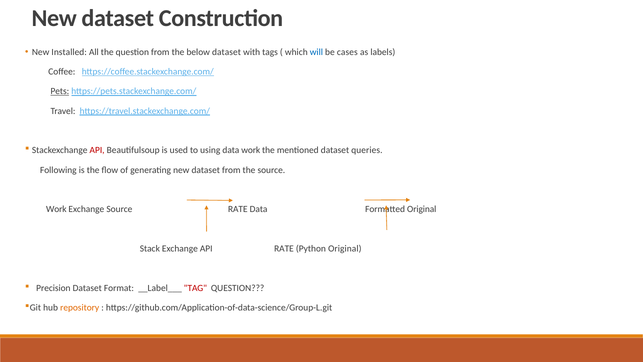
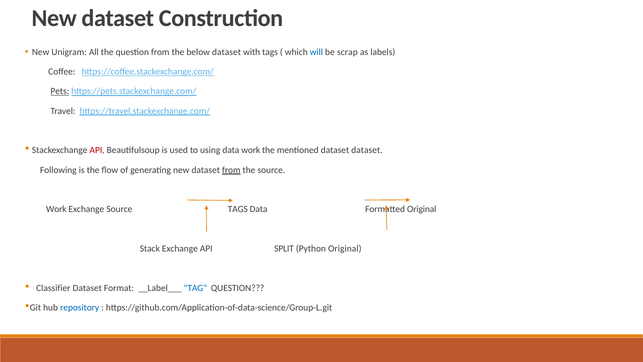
Installed: Installed -> Unigram
cases: cases -> scrap
dataset queries: queries -> dataset
from at (231, 170) underline: none -> present
Source RATE: RATE -> TAGS
API RATE: RATE -> SPLIT
Precision: Precision -> Classifier
TAG colour: red -> blue
repository colour: orange -> blue
